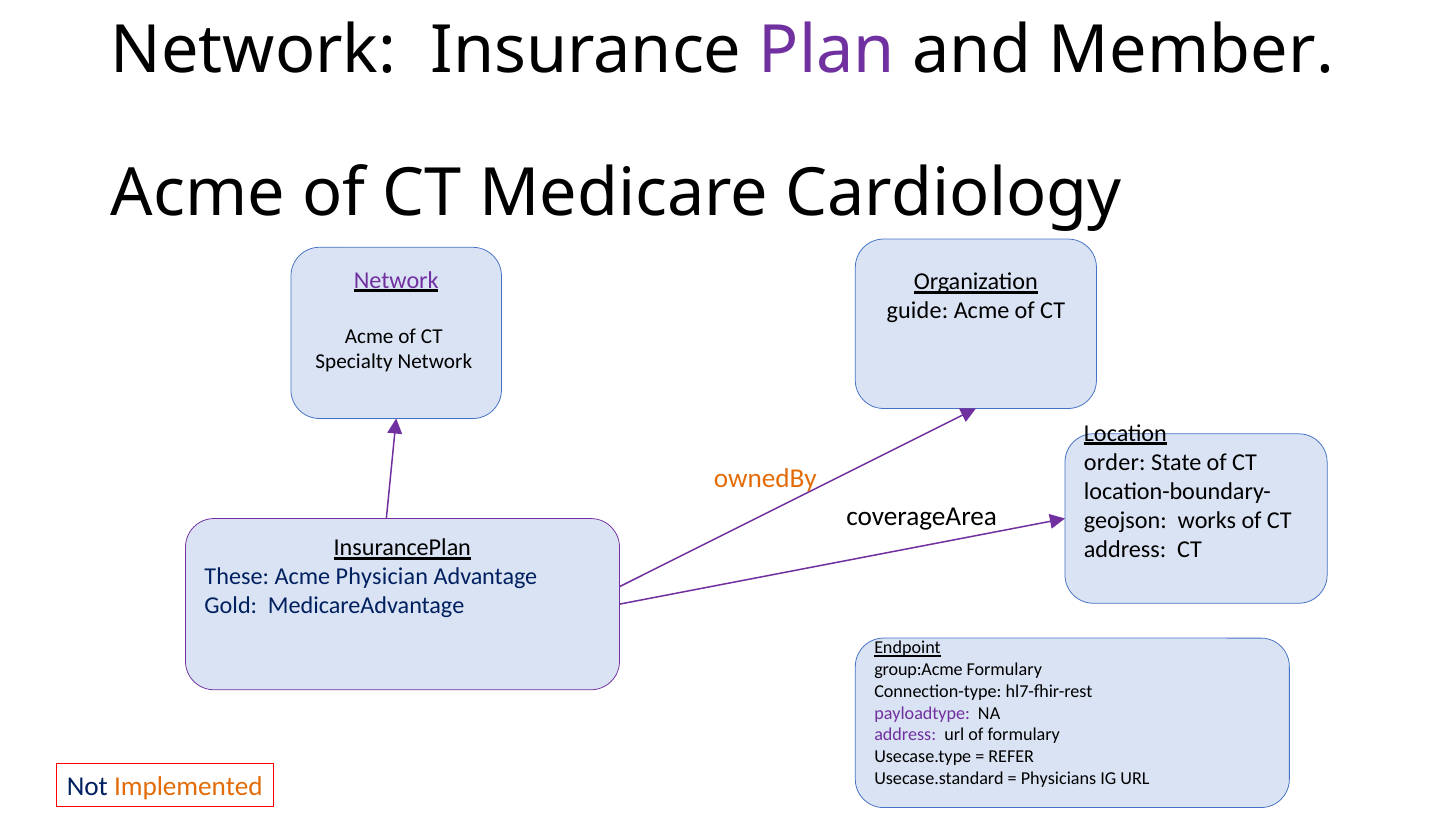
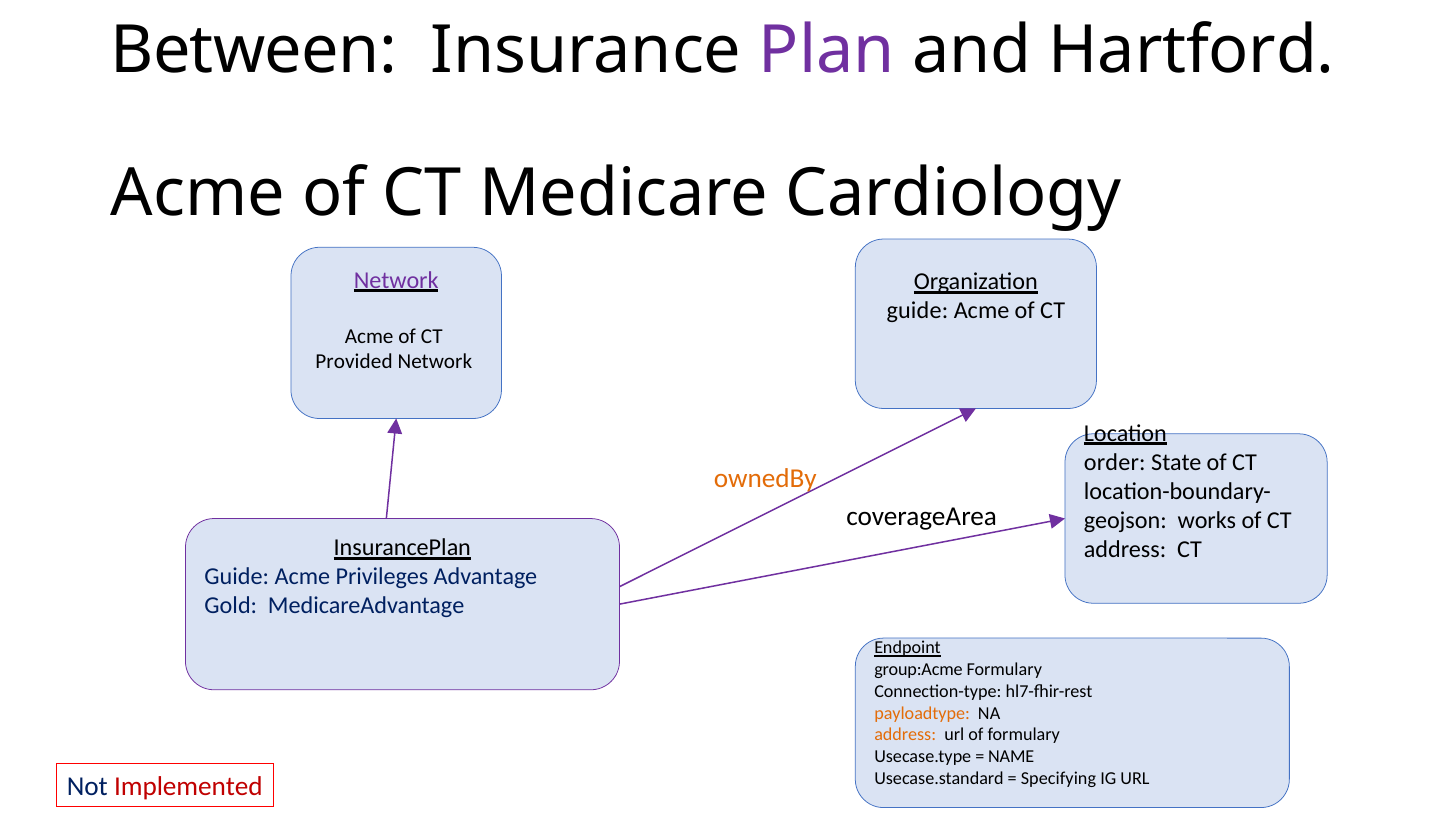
Network at (253, 50): Network -> Between
Member: Member -> Hartford
Specialty: Specialty -> Provided
These at (237, 577): These -> Guide
Physician: Physician -> Privileges
payloadtype colour: purple -> orange
address at (905, 735) colour: purple -> orange
REFER: REFER -> NAME
Physicians: Physicians -> Specifying
Implemented colour: orange -> red
